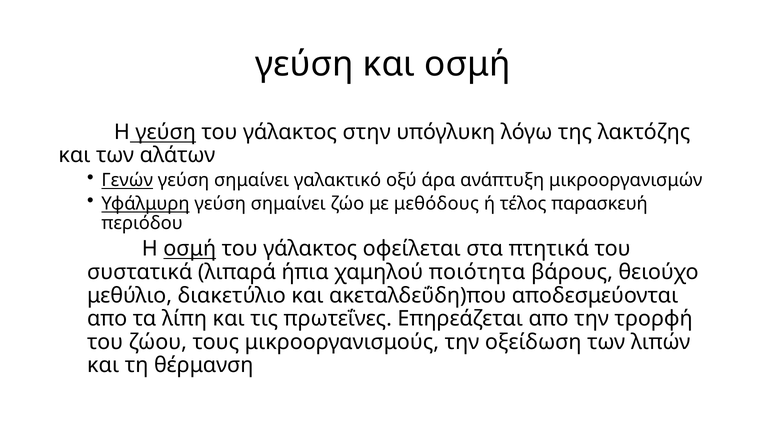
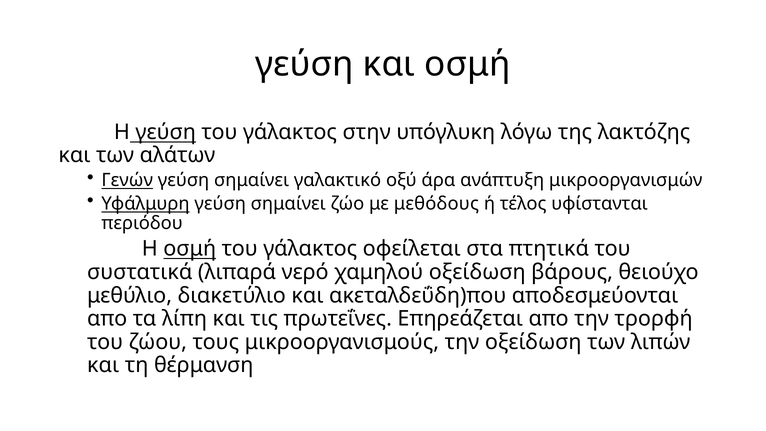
παρασκευή: παρασκευή -> υφίστανται
ήπια: ήπια -> νερό
χαμηλού ποιότητα: ποιότητα -> οξείδωση
